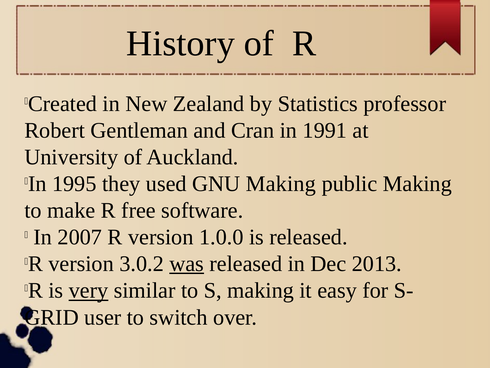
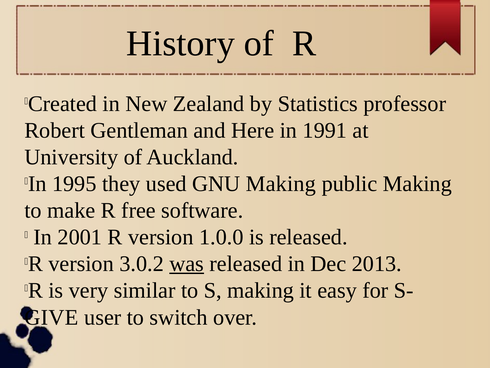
Cran: Cran -> Here
2007: 2007 -> 2001
very underline: present -> none
GRID: GRID -> GIVE
